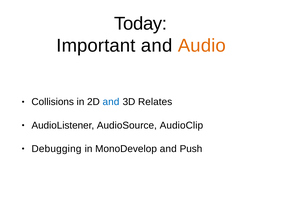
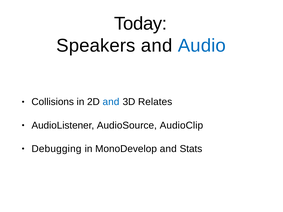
Important: Important -> Speakers
Audio colour: orange -> blue
Push: Push -> Stats
